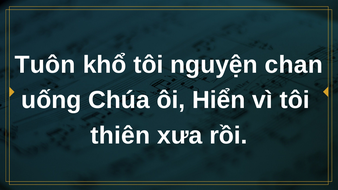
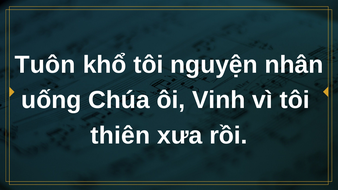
chan: chan -> nhân
Hiển: Hiển -> Vinh
